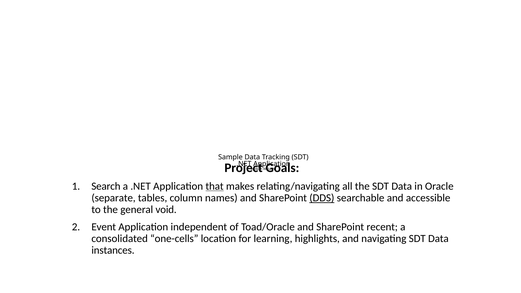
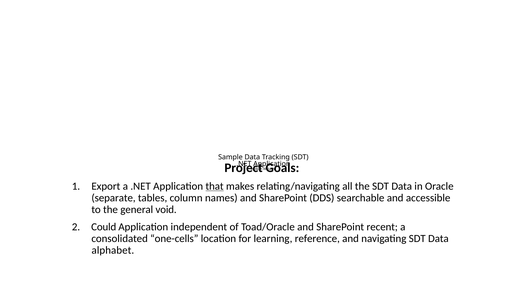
Search: Search -> Export
DDS underline: present -> none
Event: Event -> Could
highlights: highlights -> reference
instances: instances -> alphabet
